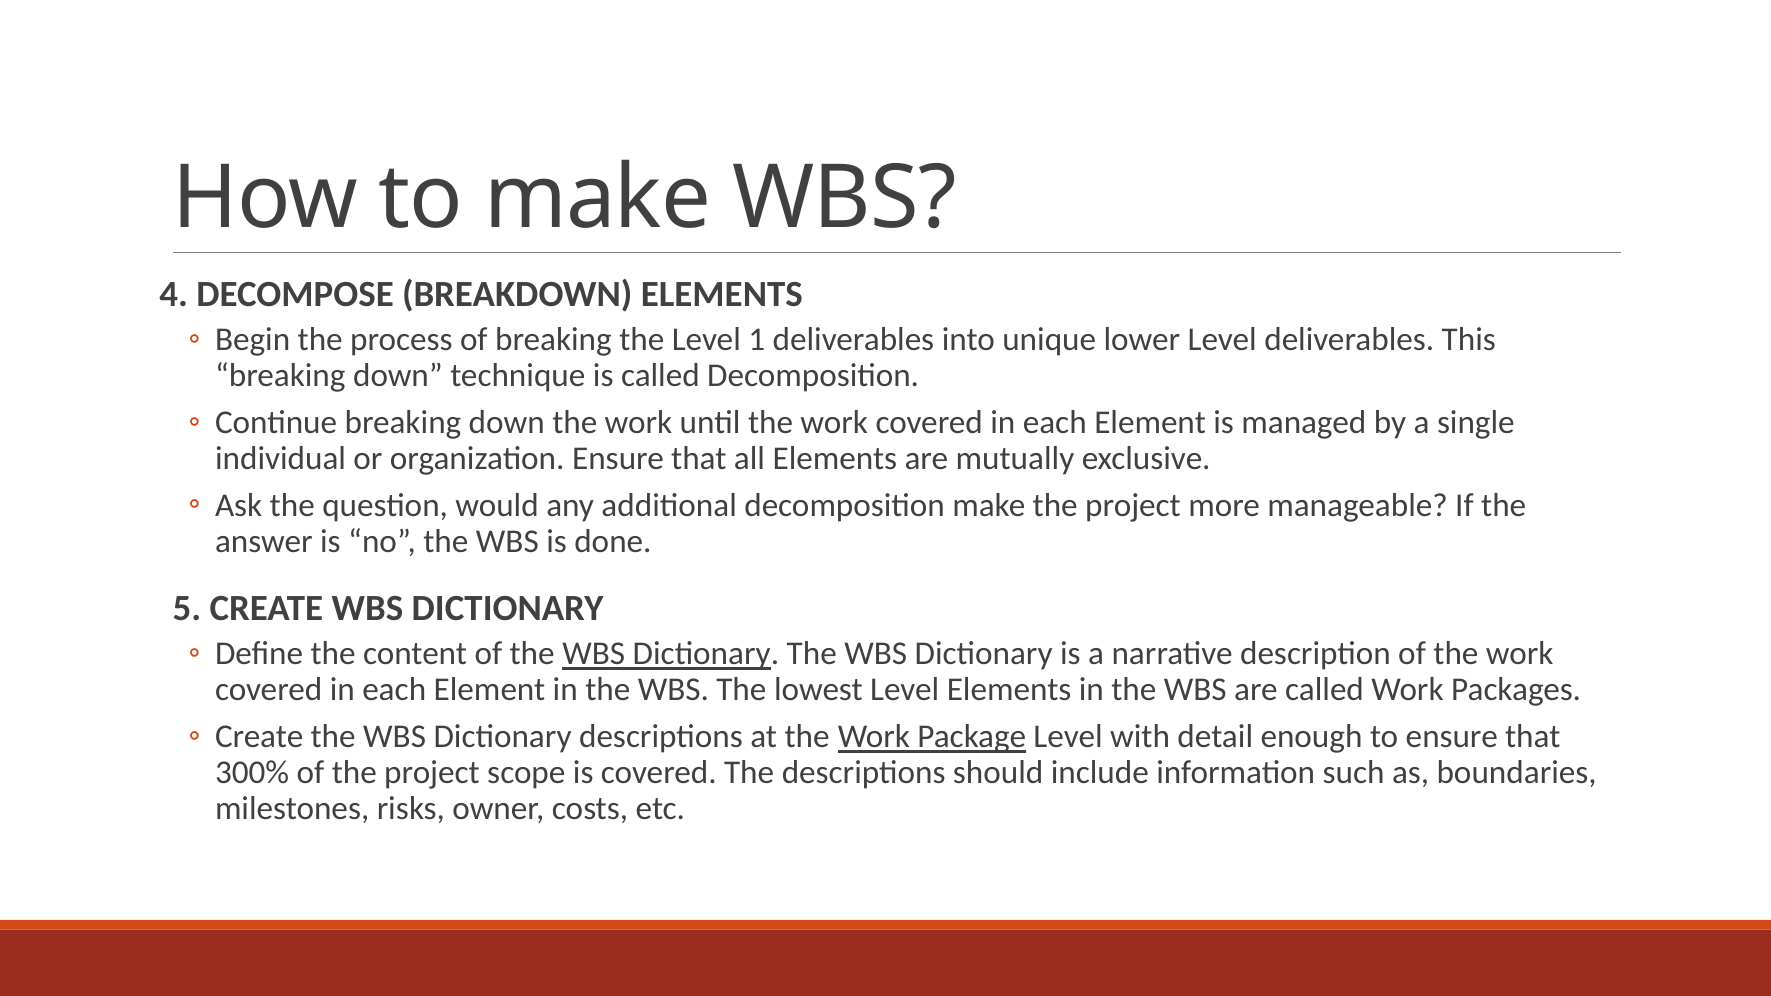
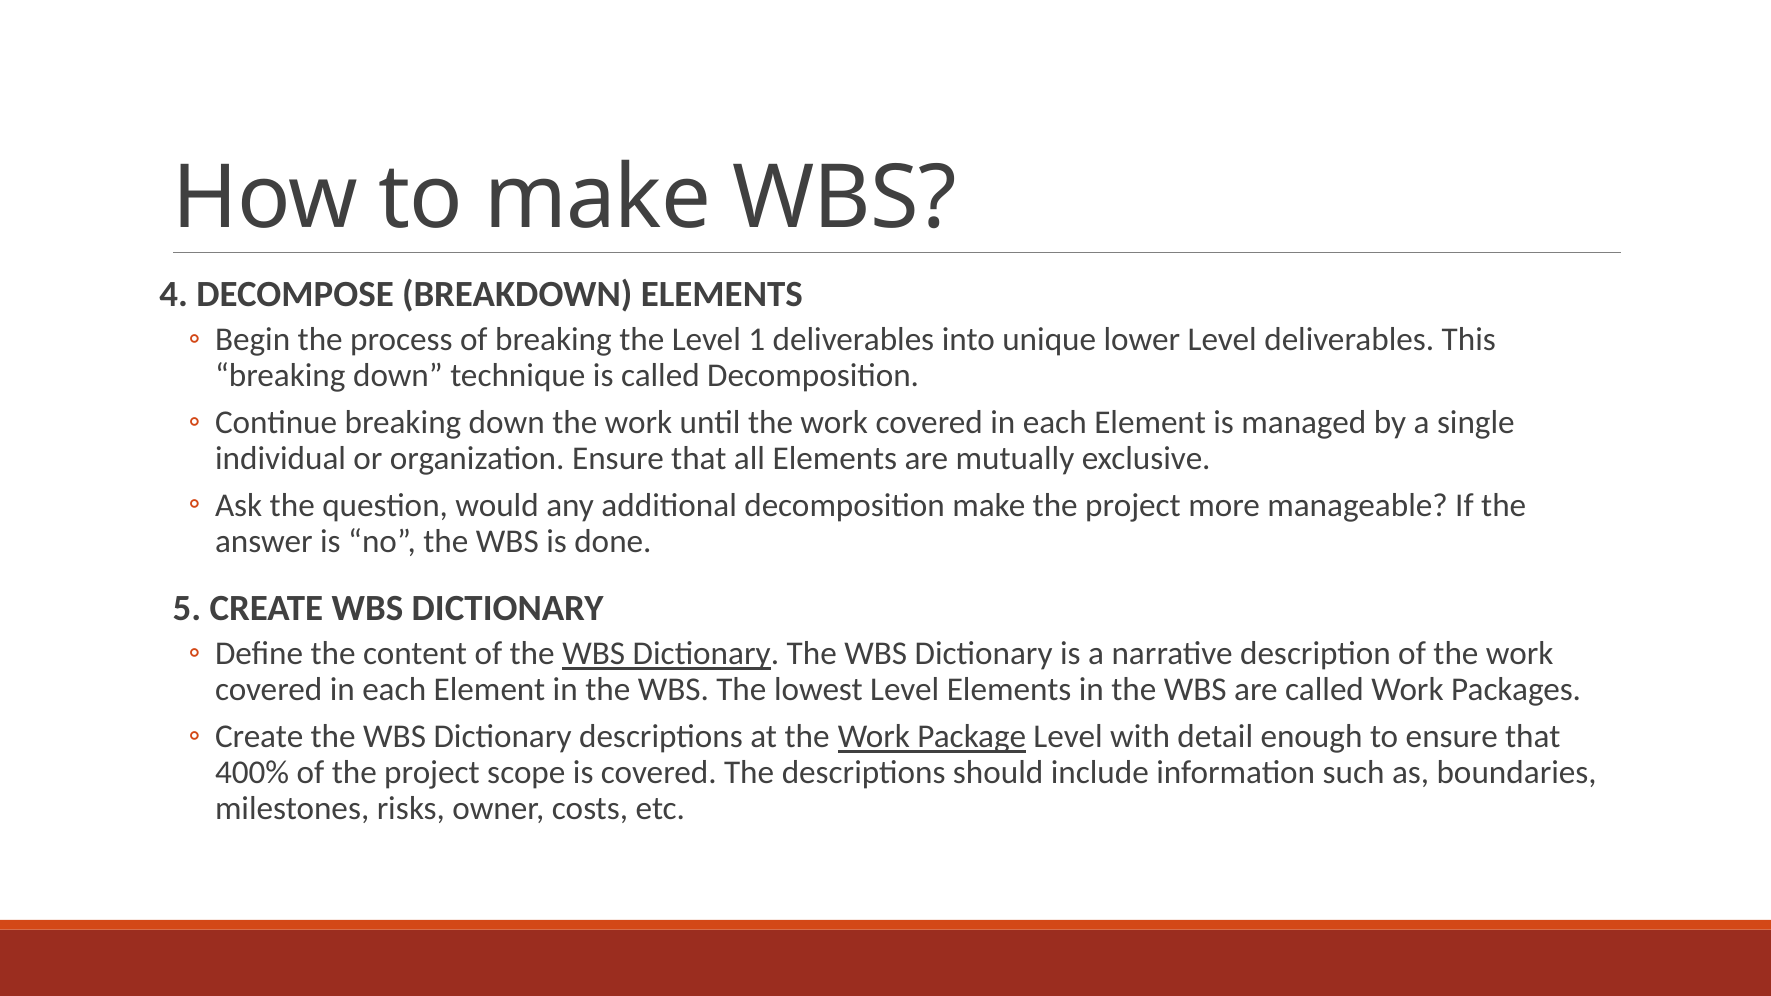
300%: 300% -> 400%
